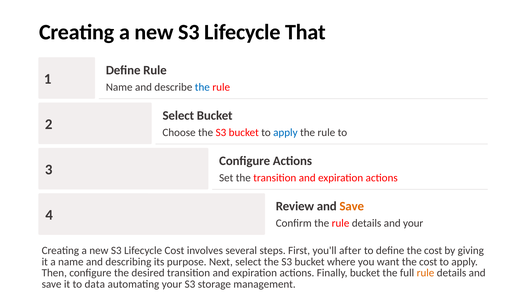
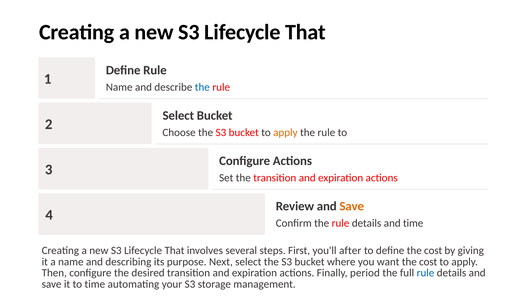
apply at (285, 132) colour: blue -> orange
and your: your -> time
Cost at (174, 251): Cost -> That
Finally bucket: bucket -> period
rule at (425, 273) colour: orange -> blue
to data: data -> time
